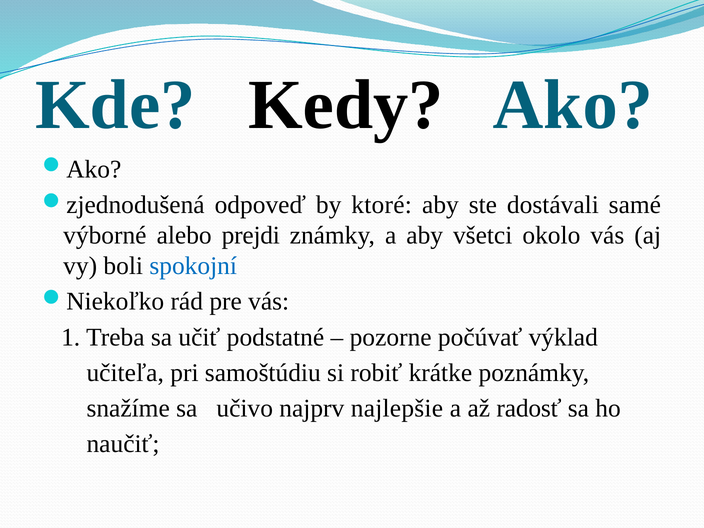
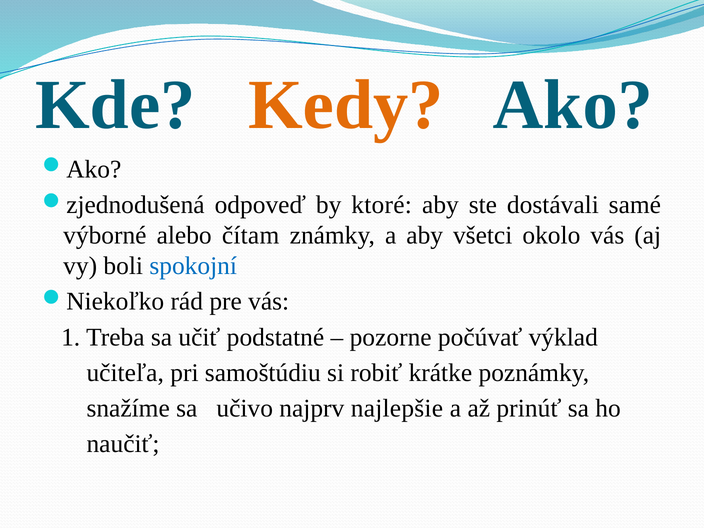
Kedy colour: black -> orange
prejdi: prejdi -> čítam
radosť: radosť -> prinúť
